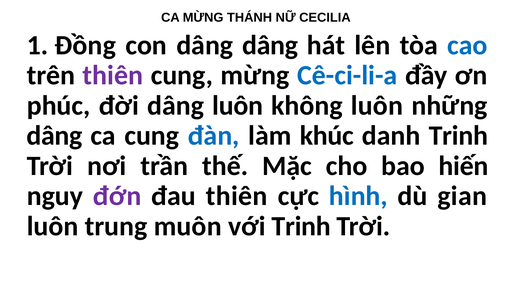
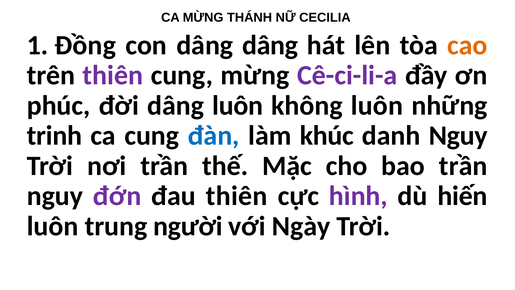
cao colour: blue -> orange
Cê-ci-li-a colour: blue -> purple
dâng at (54, 136): dâng -> trinh
danh Trinh: Trinh -> Nguy
bao hiến: hiến -> trần
hình colour: blue -> purple
gian: gian -> hiến
muôn: muôn -> người
với Trinh: Trinh -> Ngày
